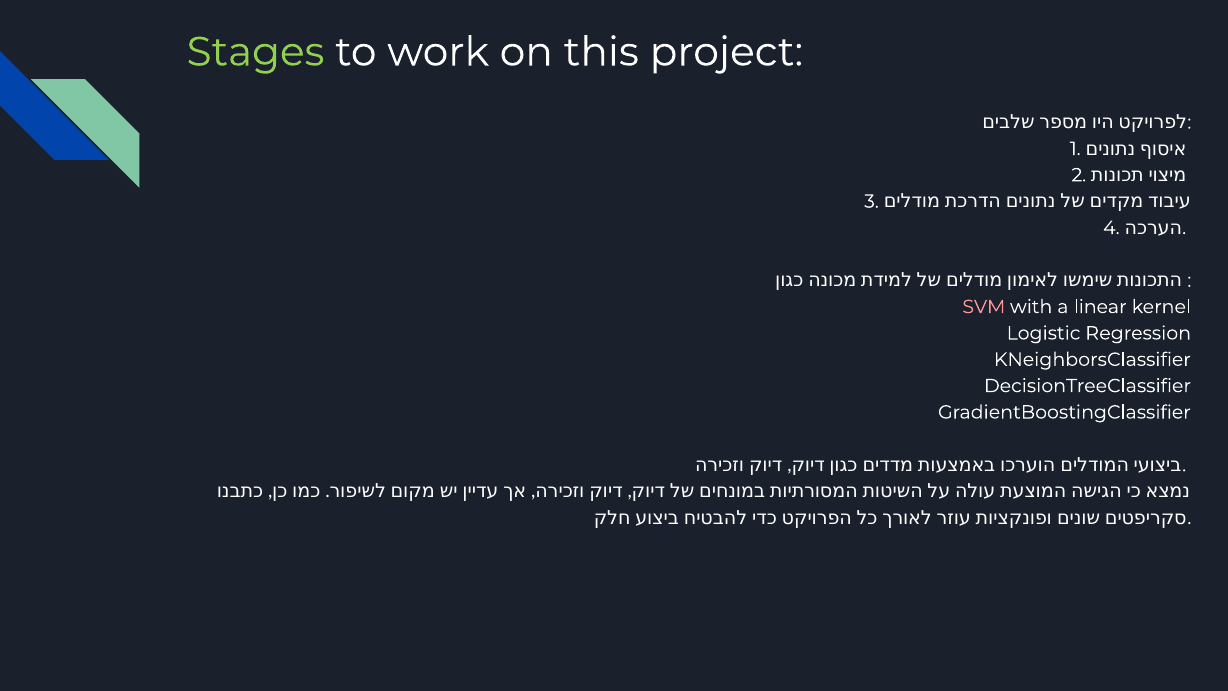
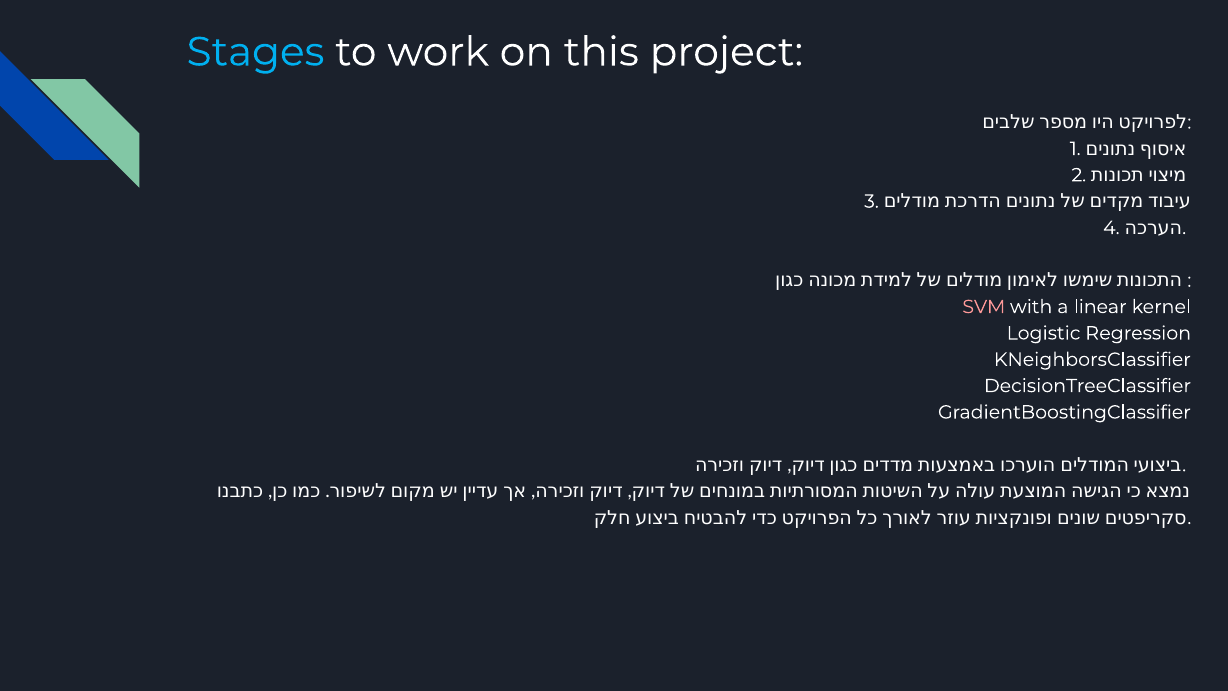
Stages colour: light green -> light blue
